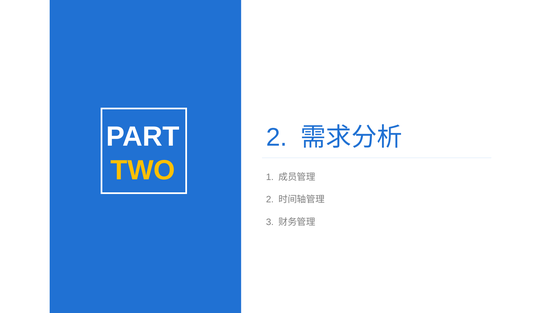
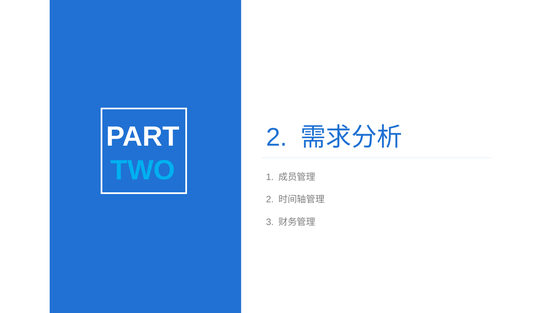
TWO colour: yellow -> light blue
